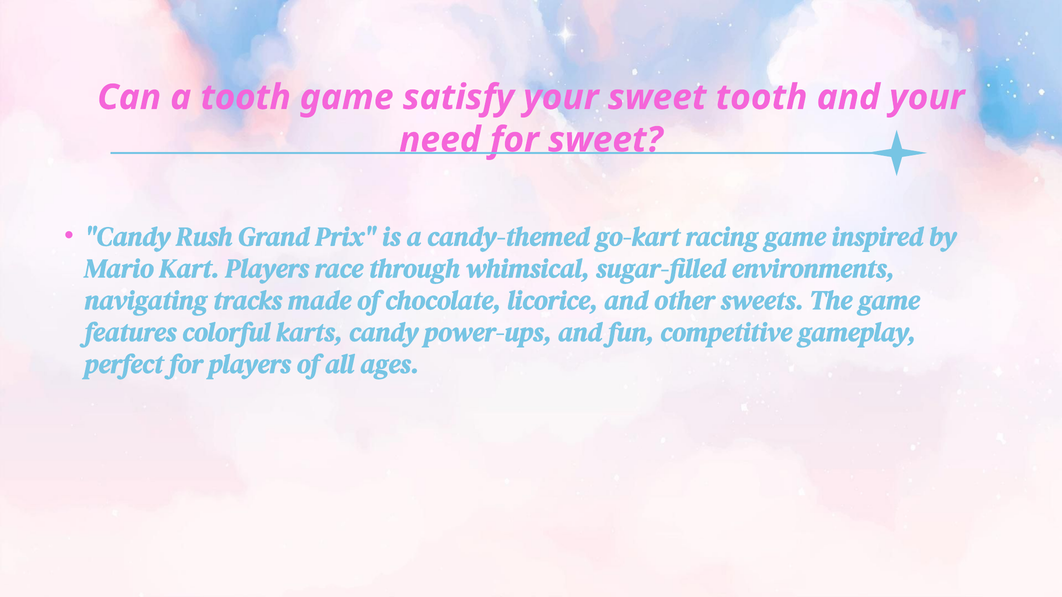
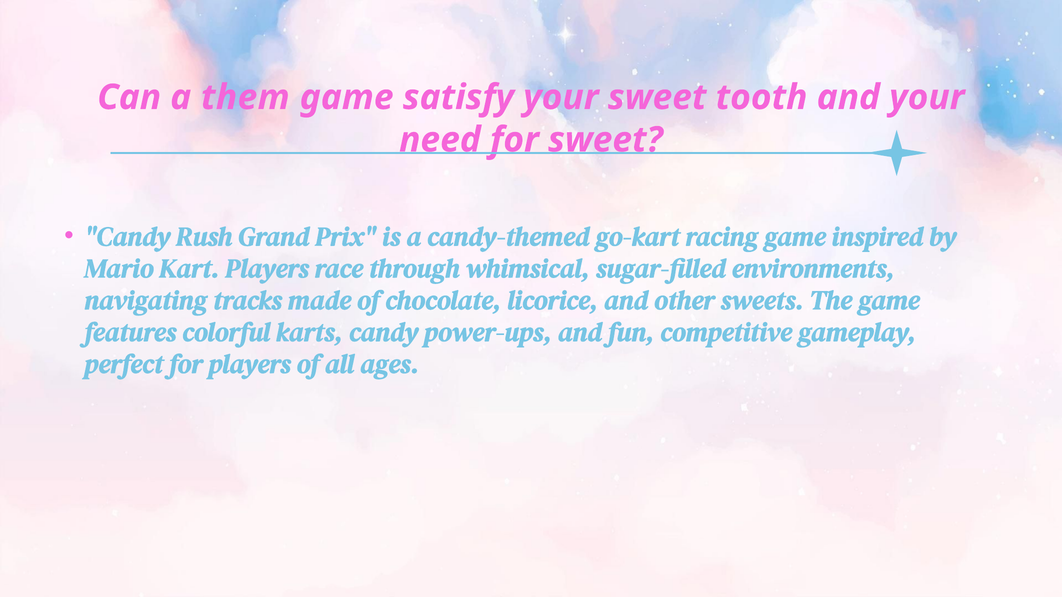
a tooth: tooth -> them
